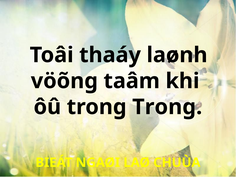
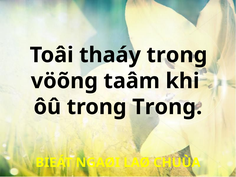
thaáy laønh: laønh -> trong
